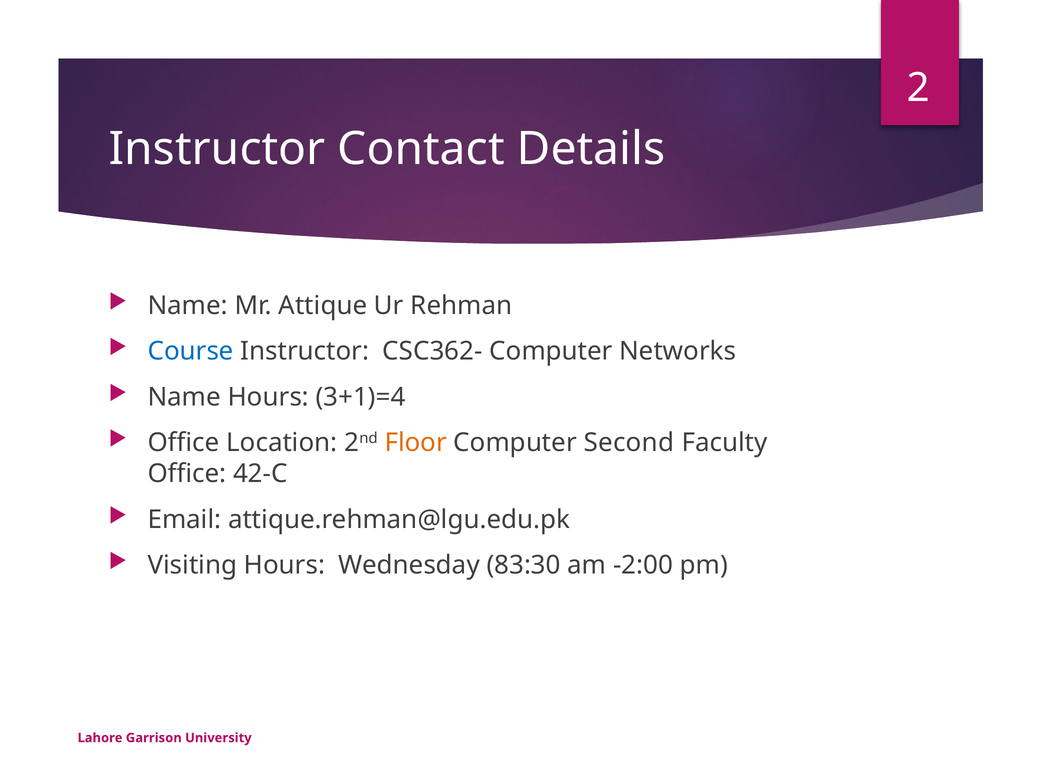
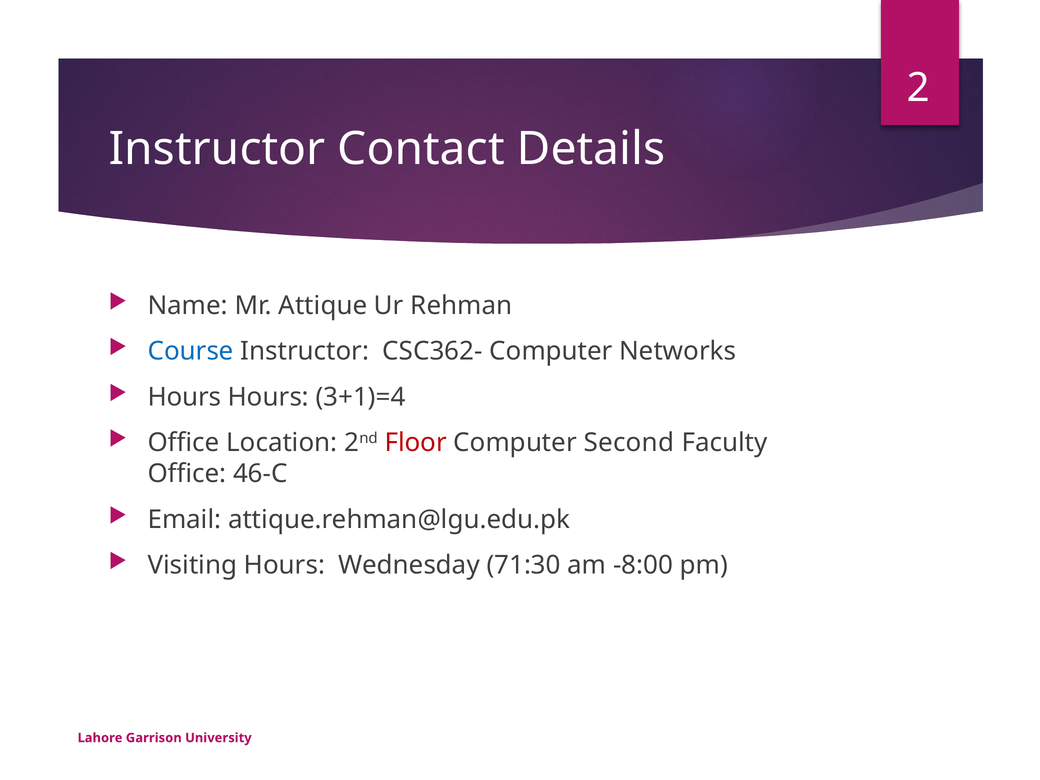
Name at (184, 397): Name -> Hours
Floor colour: orange -> red
42-C: 42-C -> 46-C
83:30: 83:30 -> 71:30
-2:00: -2:00 -> -8:00
